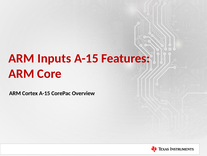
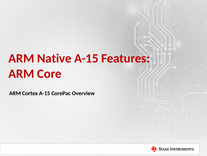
Inputs: Inputs -> Native
